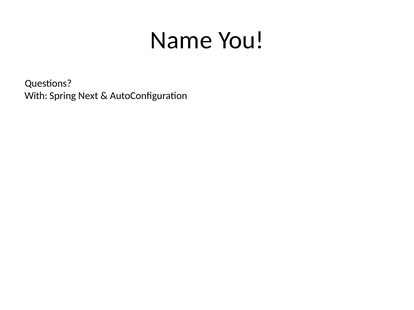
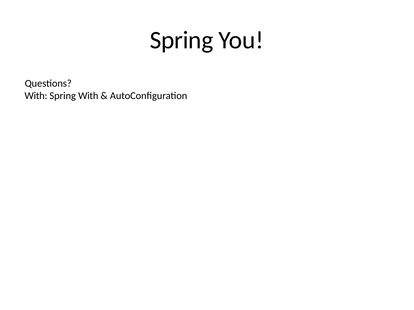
Name at (181, 40): Name -> Spring
Spring Next: Next -> With
